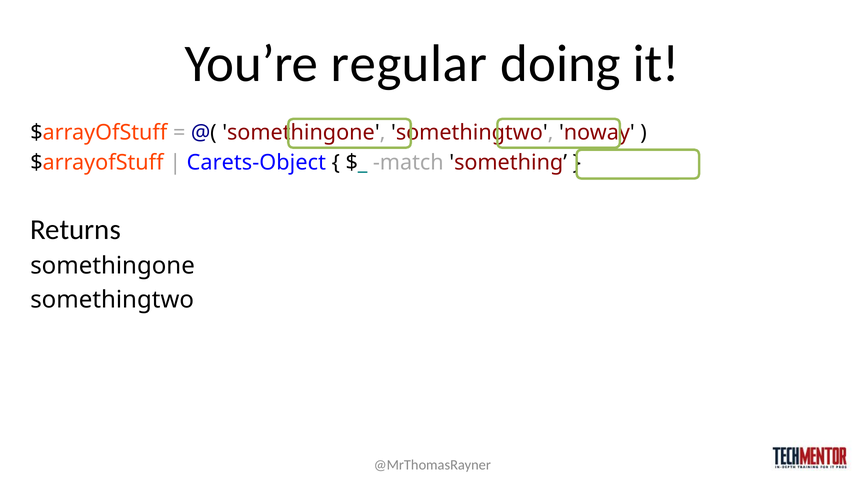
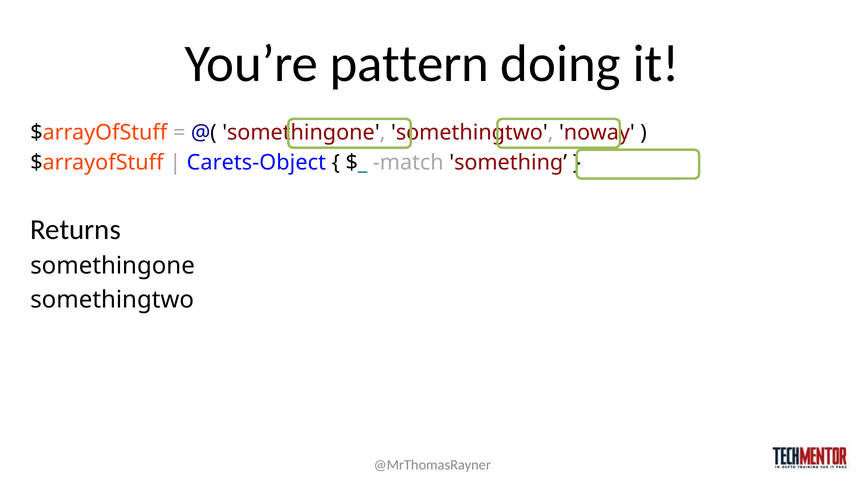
regular: regular -> pattern
